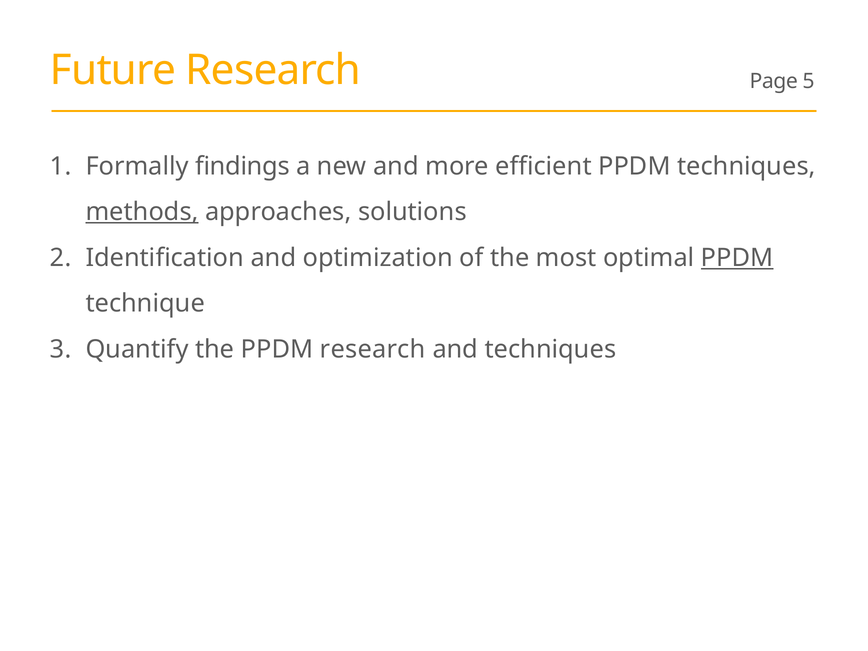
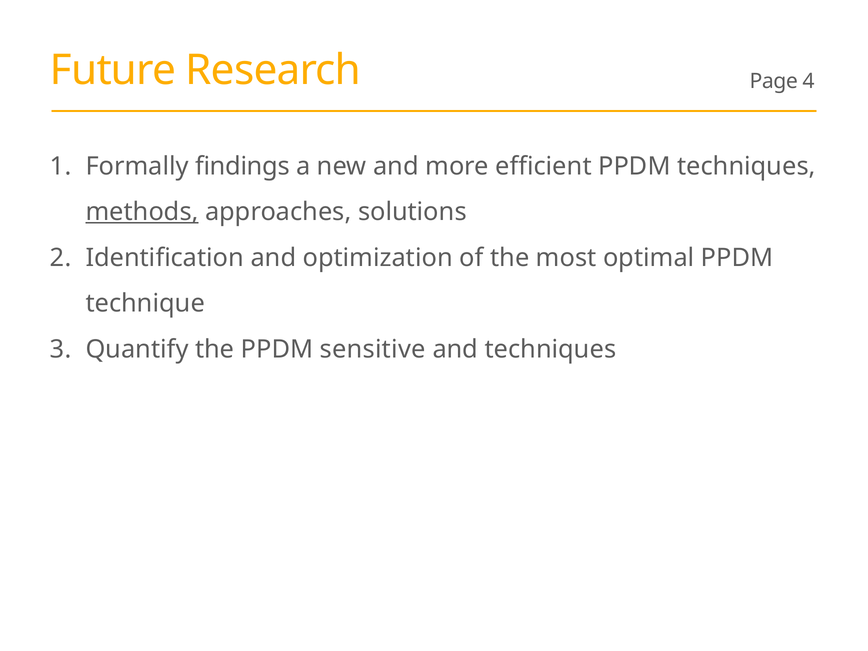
5: 5 -> 4
PPDM at (737, 258) underline: present -> none
PPDM research: research -> sensitive
